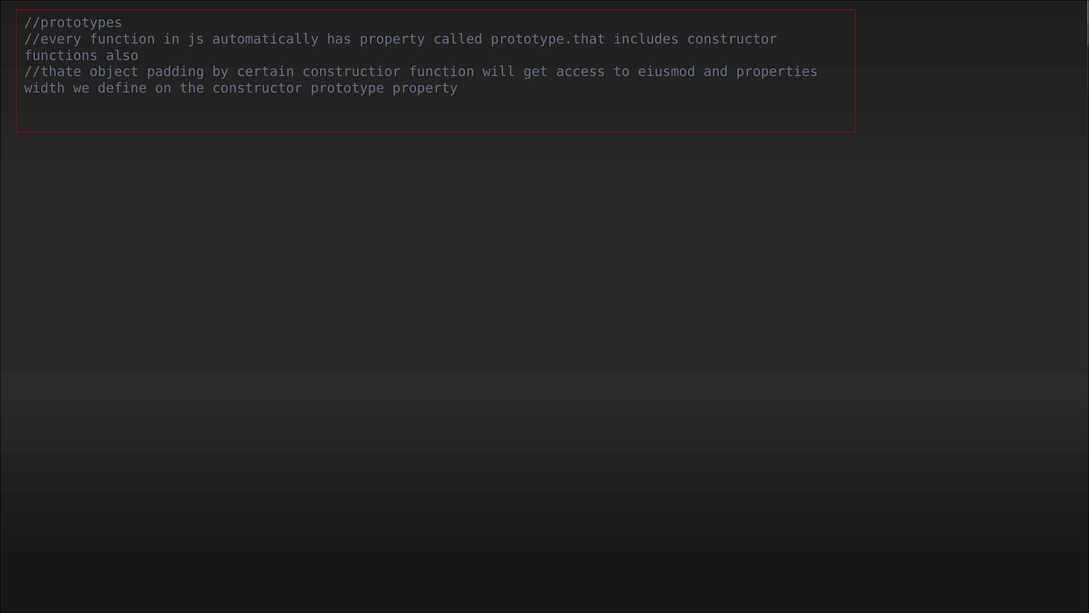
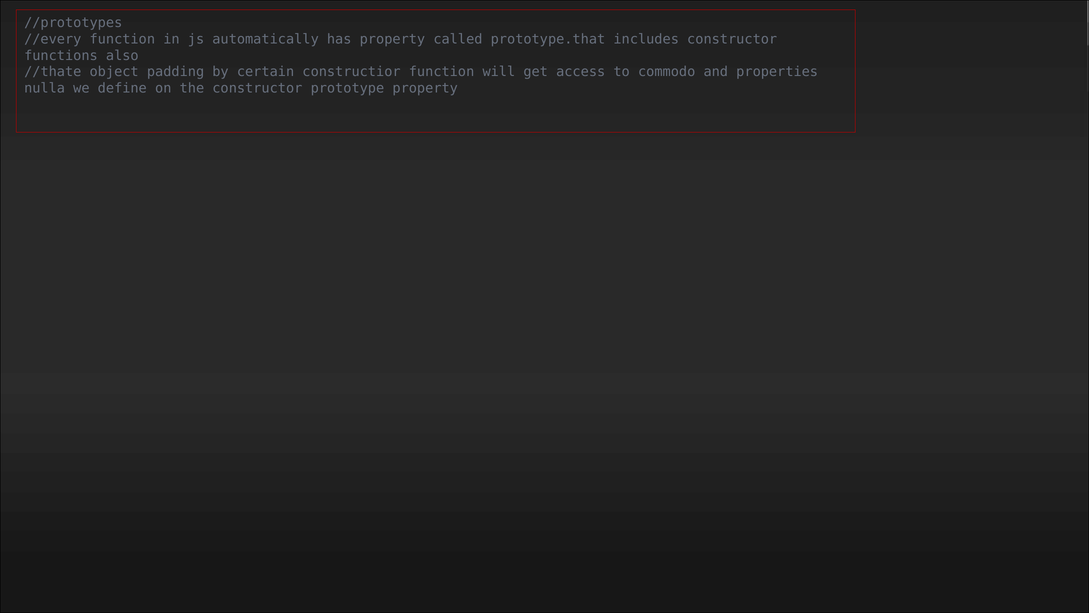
eiusmod: eiusmod -> commodo
width: width -> nulla
